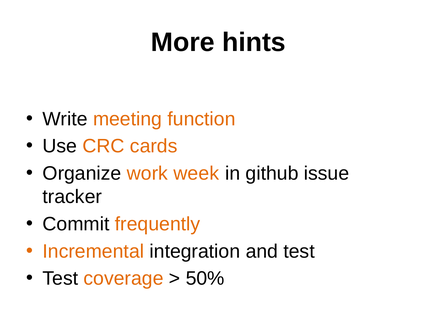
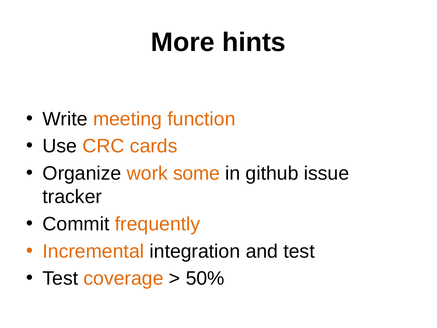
week: week -> some
